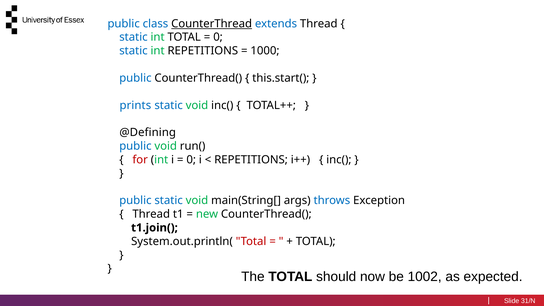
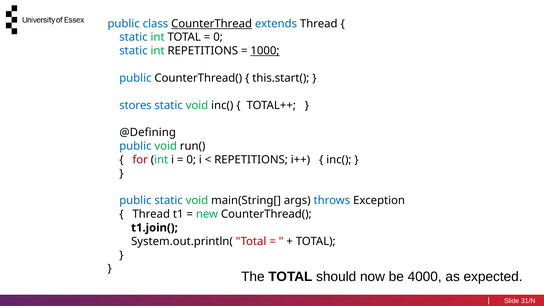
1000 underline: none -> present
prints: prints -> stores
1002: 1002 -> 4000
